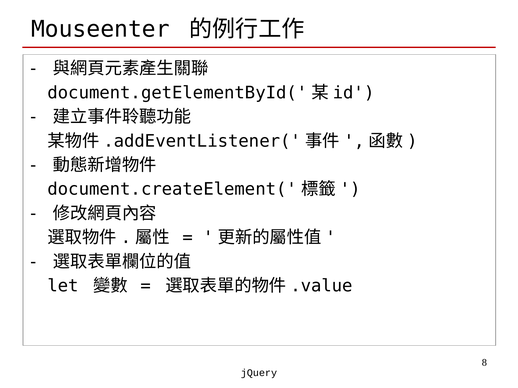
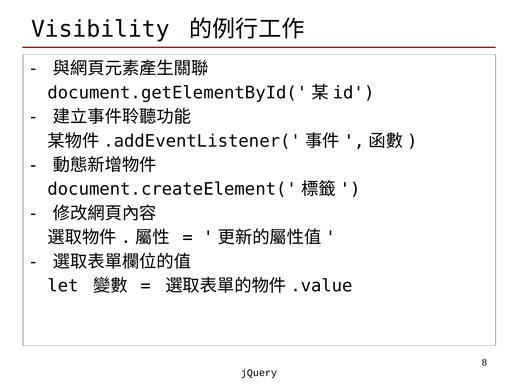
Mouseenter: Mouseenter -> Visibility
